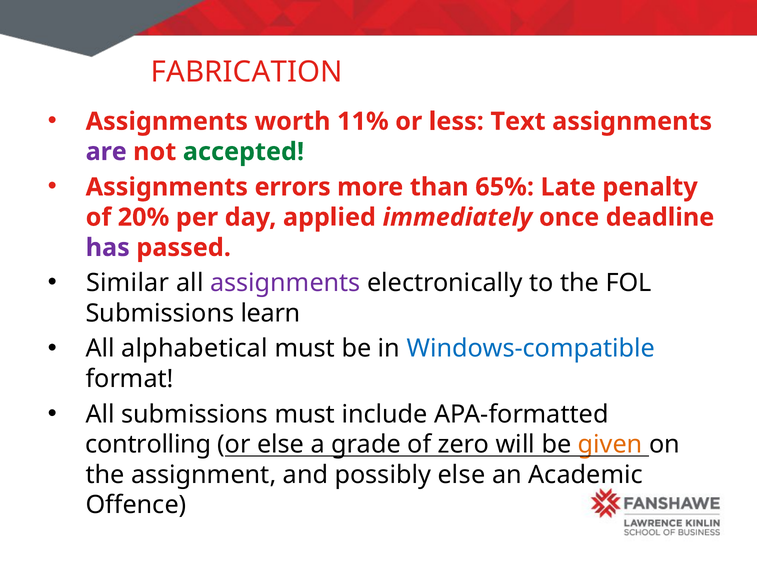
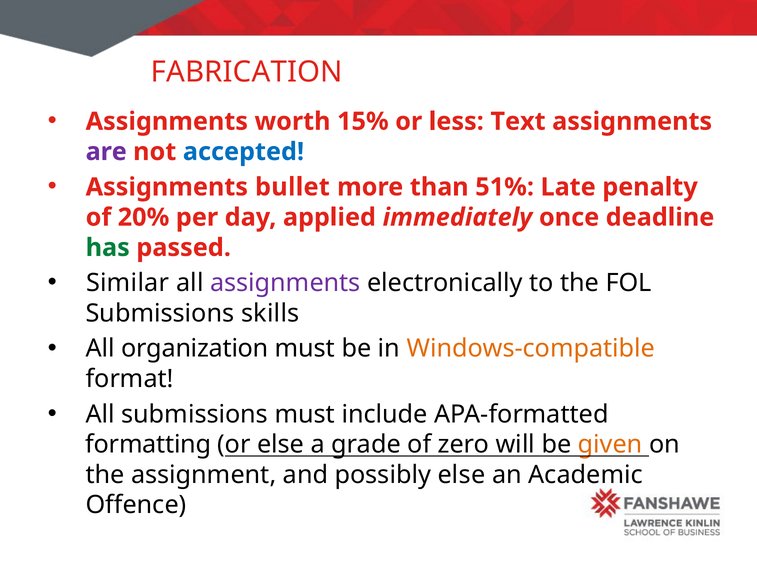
11%: 11% -> 15%
accepted colour: green -> blue
errors: errors -> bullet
65%: 65% -> 51%
has colour: purple -> green
learn: learn -> skills
alphabetical: alphabetical -> organization
Windows-compatible colour: blue -> orange
controlling: controlling -> formatting
